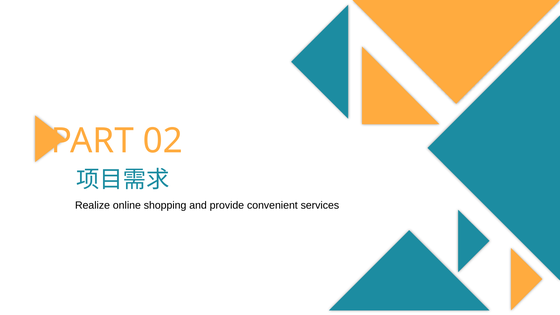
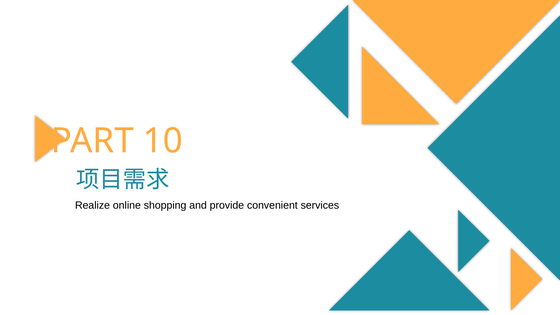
02: 02 -> 10
